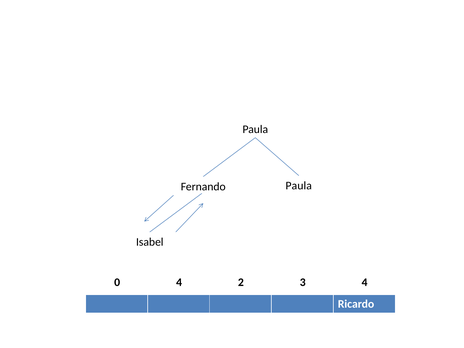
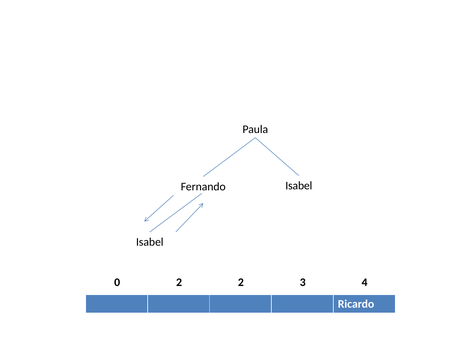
Paula at (299, 186): Paula -> Isabel
0 4: 4 -> 2
